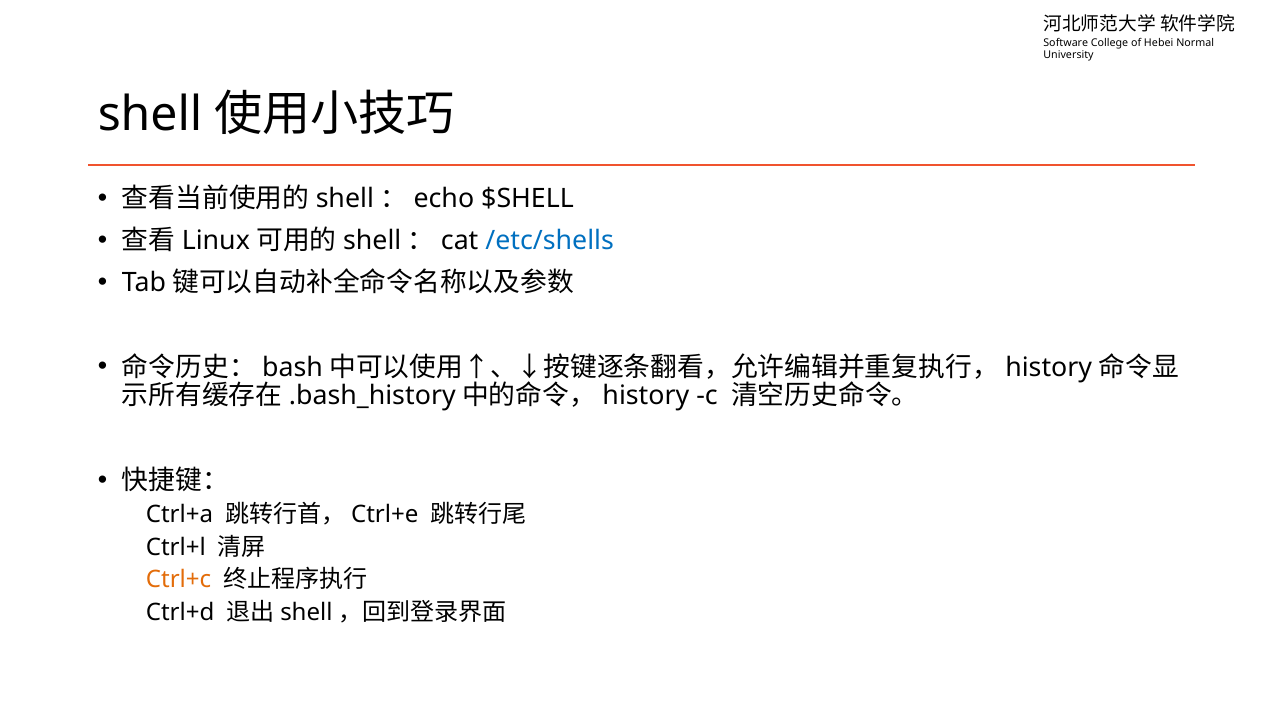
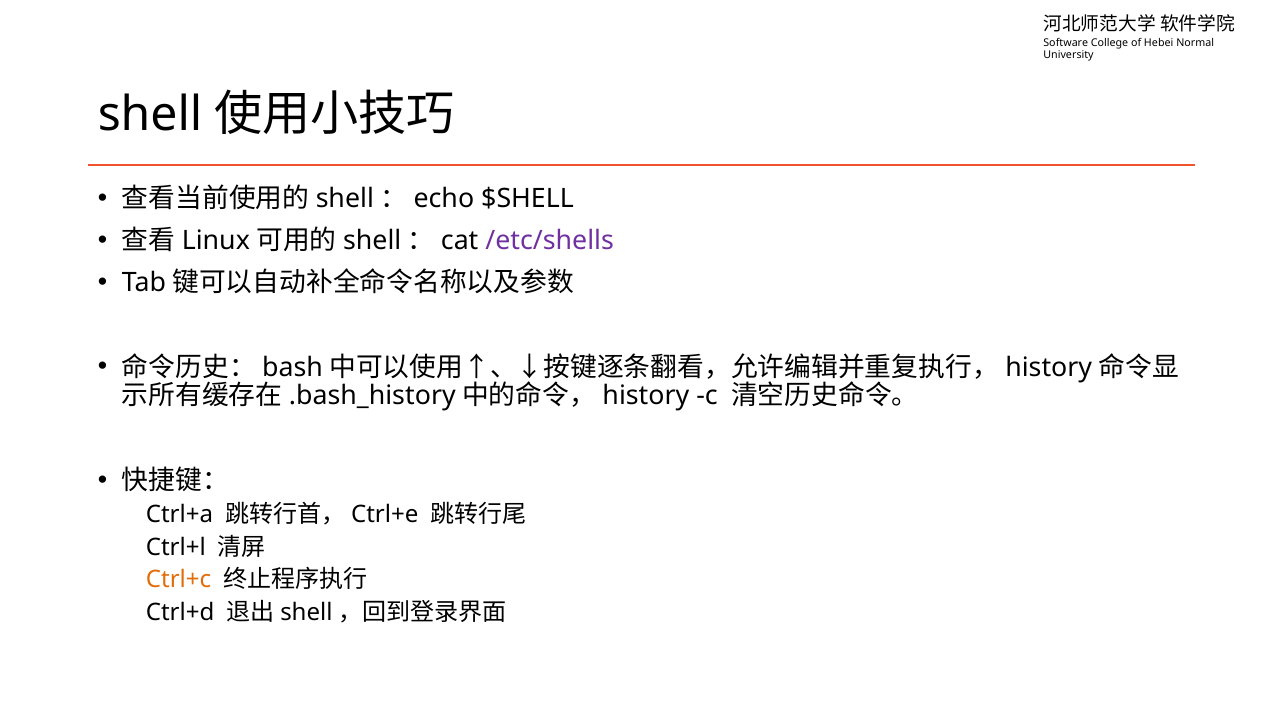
/etc/shells colour: blue -> purple
